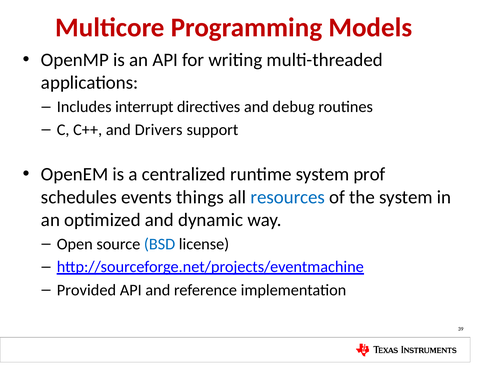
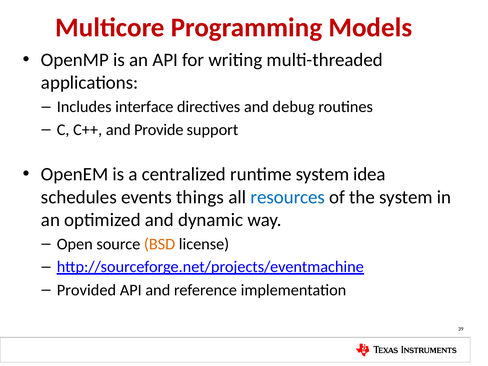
interrupt: interrupt -> interface
Drivers: Drivers -> Provide
prof: prof -> idea
BSD colour: blue -> orange
